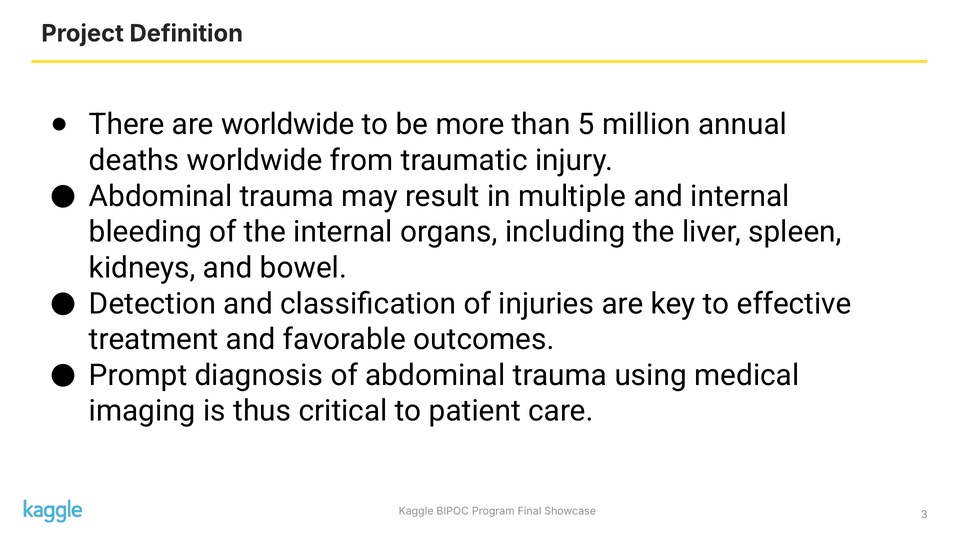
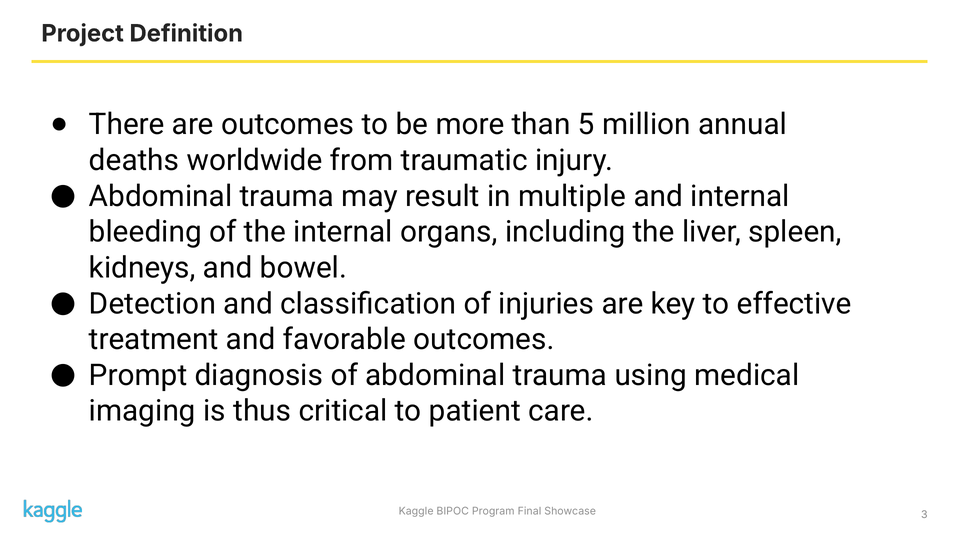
are worldwide: worldwide -> outcomes
